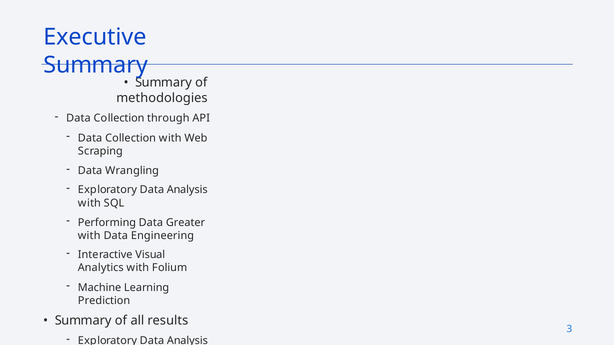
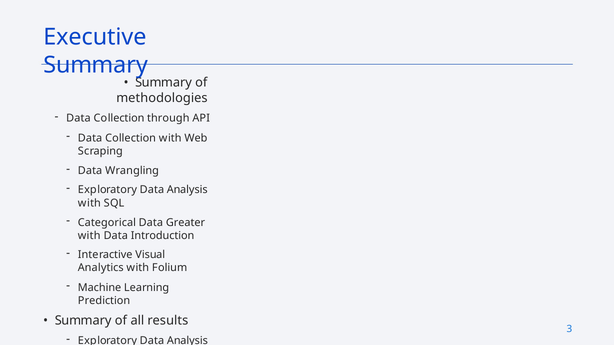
Performing: Performing -> Categorical
Engineering: Engineering -> Introduction
